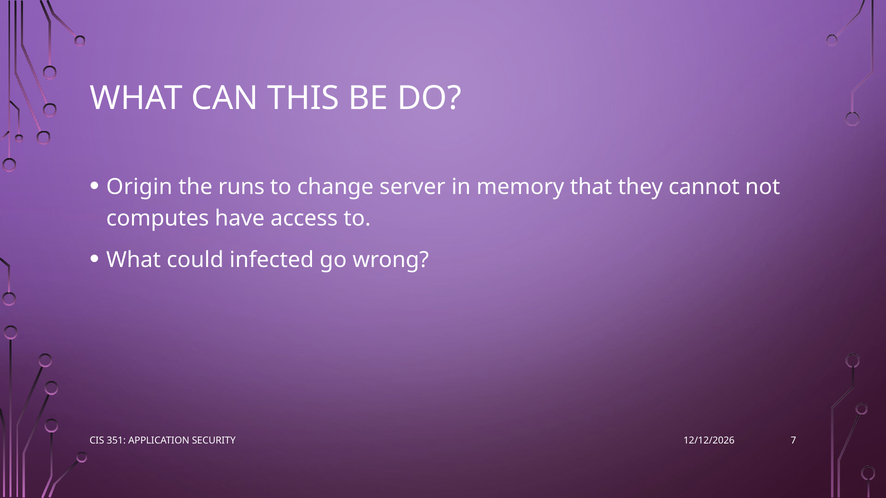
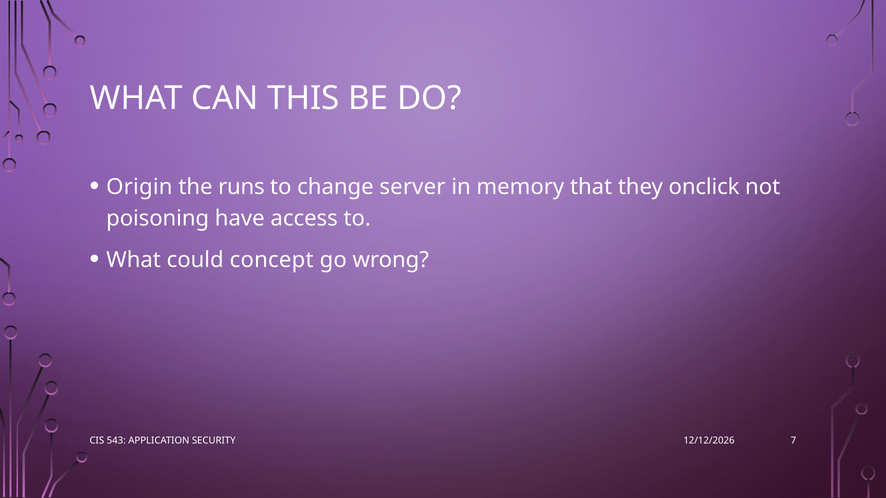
cannot: cannot -> onclick
computes: computes -> poisoning
infected: infected -> concept
351: 351 -> 543
